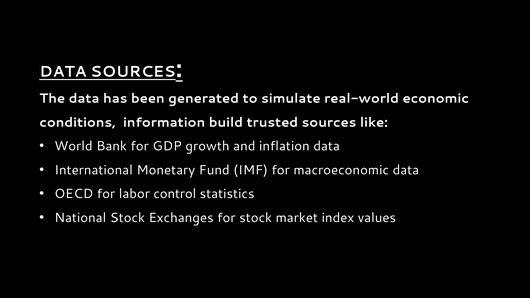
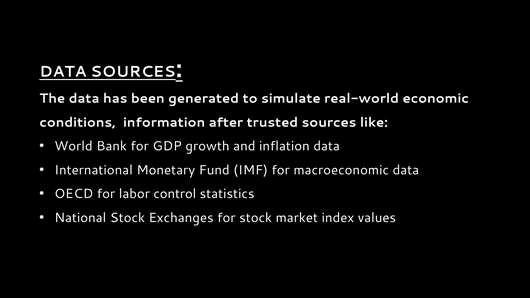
build: build -> after
